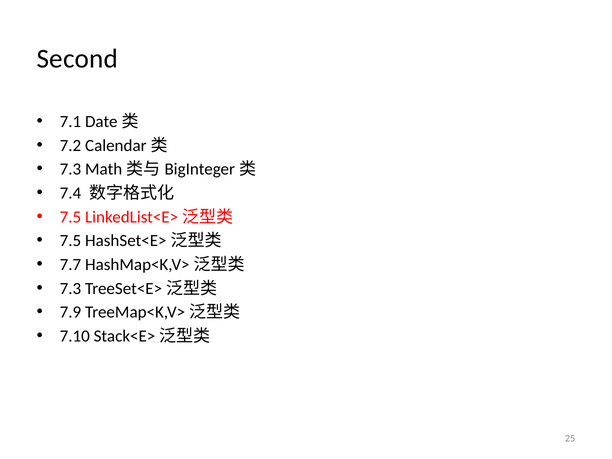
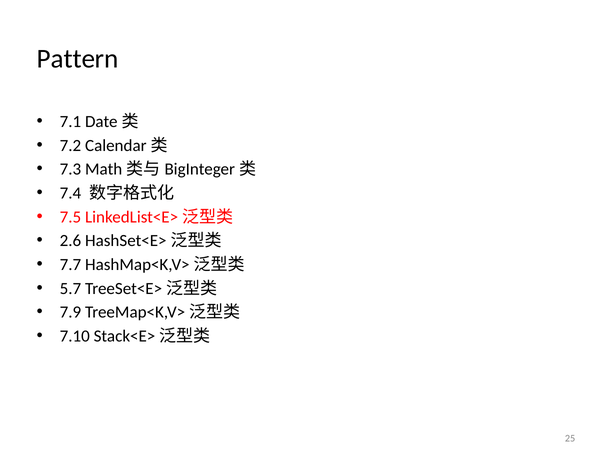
Second: Second -> Pattern
7.5 at (70, 241): 7.5 -> 2.6
7.3 at (70, 288): 7.3 -> 5.7
